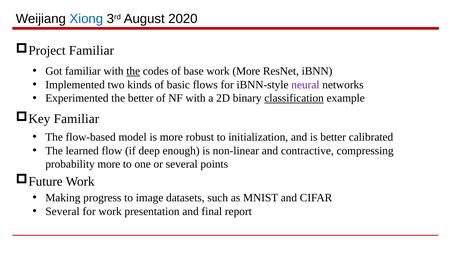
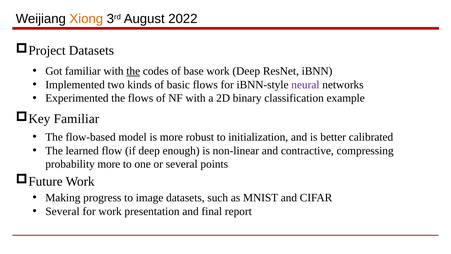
Xiong colour: blue -> orange
2020: 2020 -> 2022
Familiar at (91, 50): Familiar -> Datasets
work More: More -> Deep
the better: better -> flows
classification underline: present -> none
